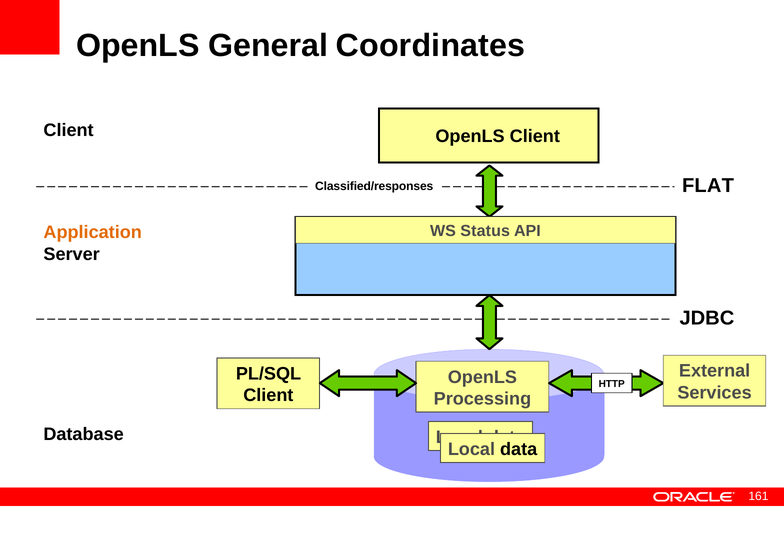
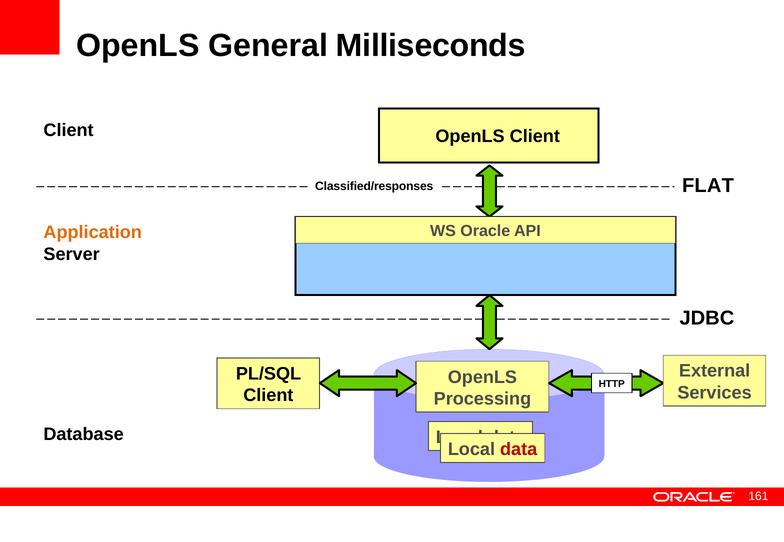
Coordinates: Coordinates -> Milliseconds
Status: Status -> Oracle
data at (519, 450) colour: black -> red
